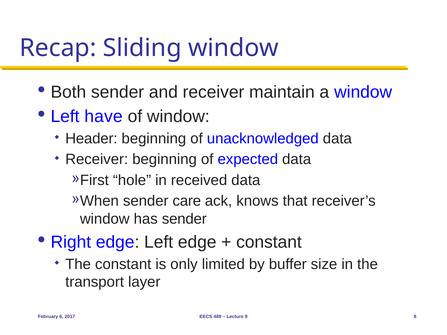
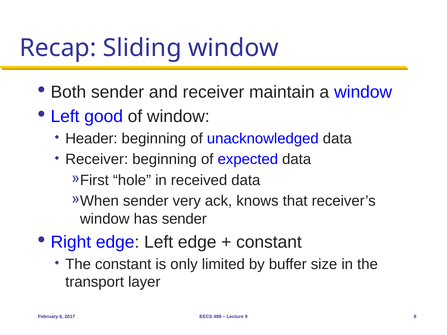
have: have -> good
care: care -> very
